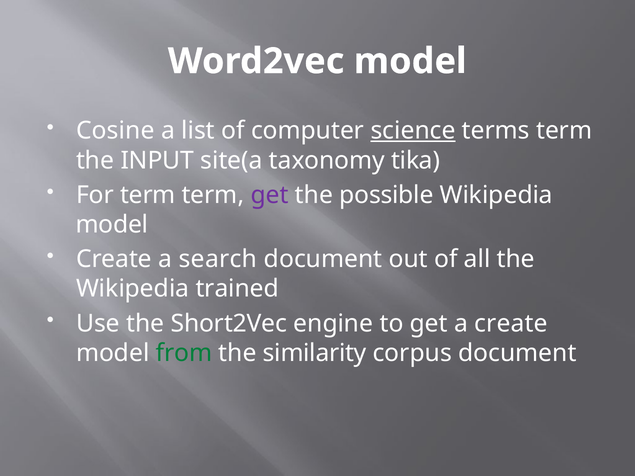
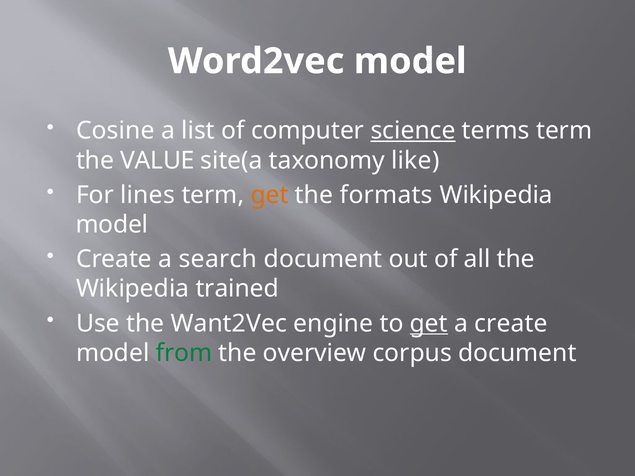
INPUT: INPUT -> VALUE
tika: tika -> like
For term: term -> lines
get at (270, 195) colour: purple -> orange
possible: possible -> formats
Short2Vec: Short2Vec -> Want2Vec
get at (429, 324) underline: none -> present
similarity: similarity -> overview
